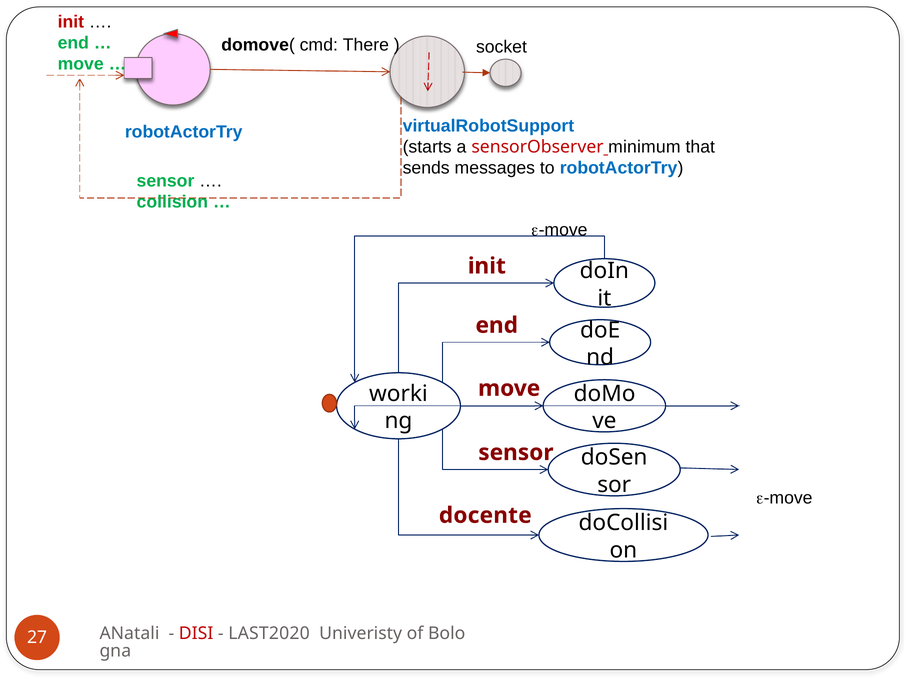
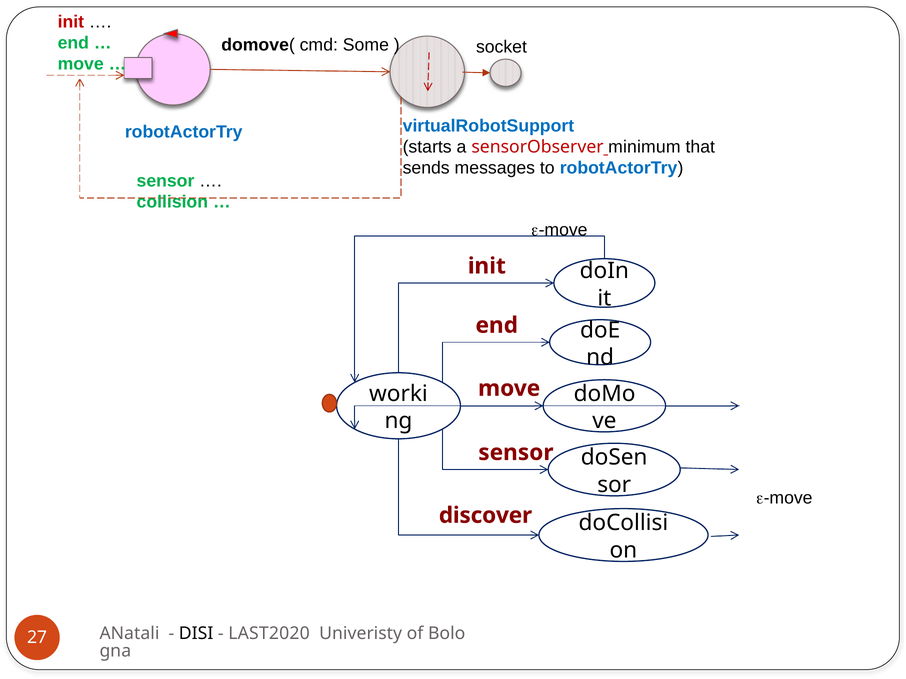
There: There -> Some
docente: docente -> discover
DISI colour: red -> black
